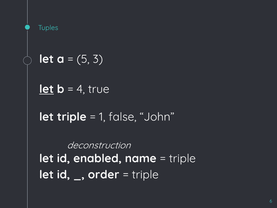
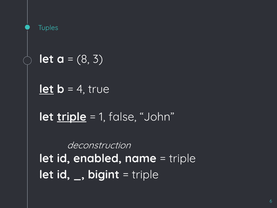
5: 5 -> 8
triple at (72, 117) underline: none -> present
order: order -> bigint
